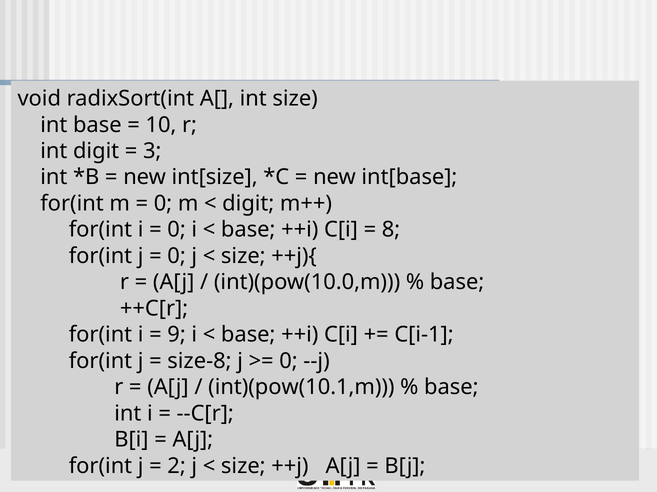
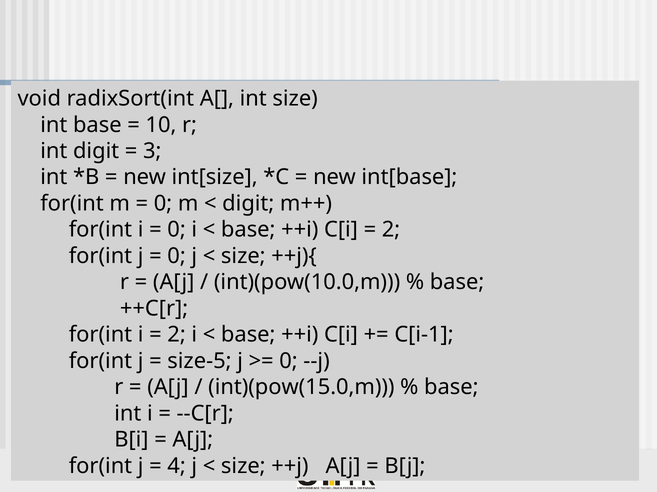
8 at (391, 230): 8 -> 2
9 at (177, 335): 9 -> 2
size-8: size-8 -> size-5
int)(pow(10.1,m: int)(pow(10.1,m -> int)(pow(15.0,m
2: 2 -> 4
